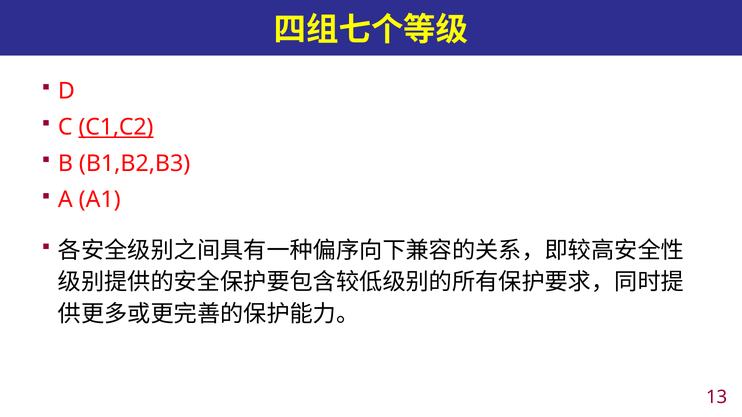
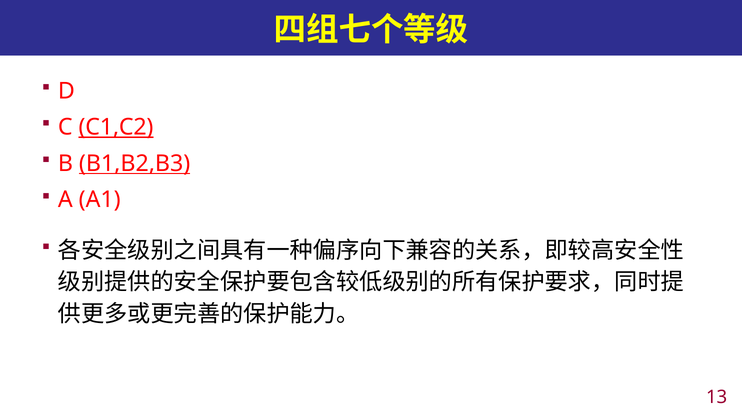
B1,B2,B3 underline: none -> present
